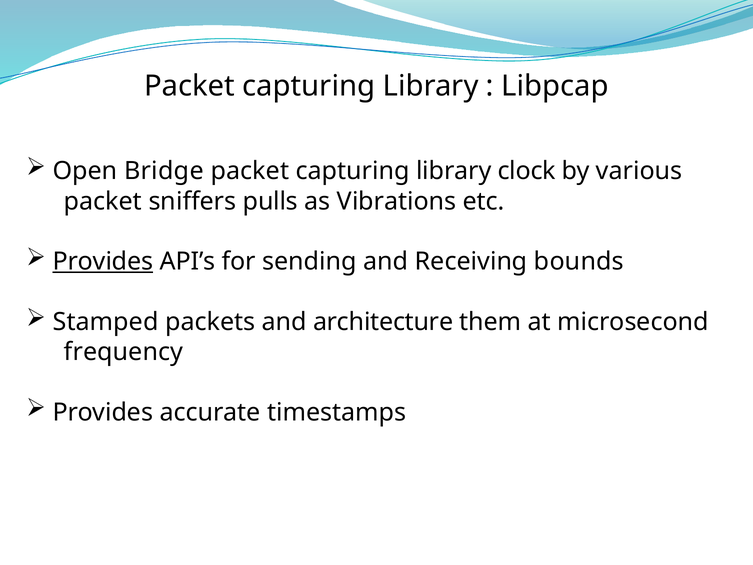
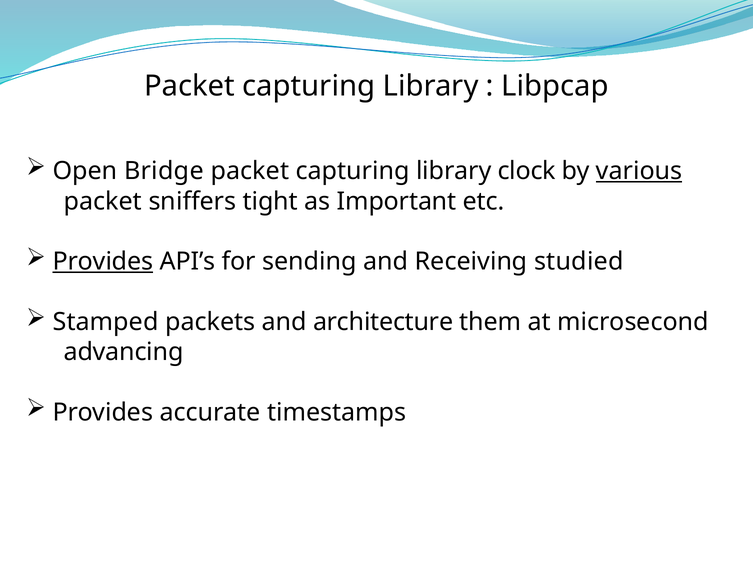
various underline: none -> present
pulls: pulls -> tight
Vibrations: Vibrations -> Important
bounds: bounds -> studied
frequency: frequency -> advancing
